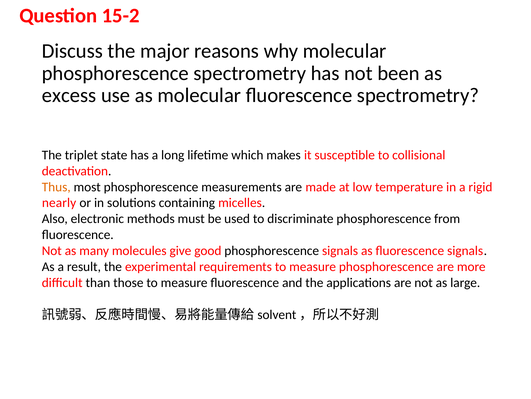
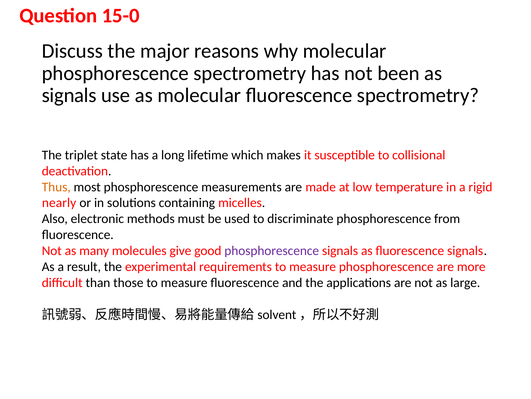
15-2: 15-2 -> 15-0
excess at (69, 95): excess -> signals
phosphorescence at (272, 250) colour: black -> purple
